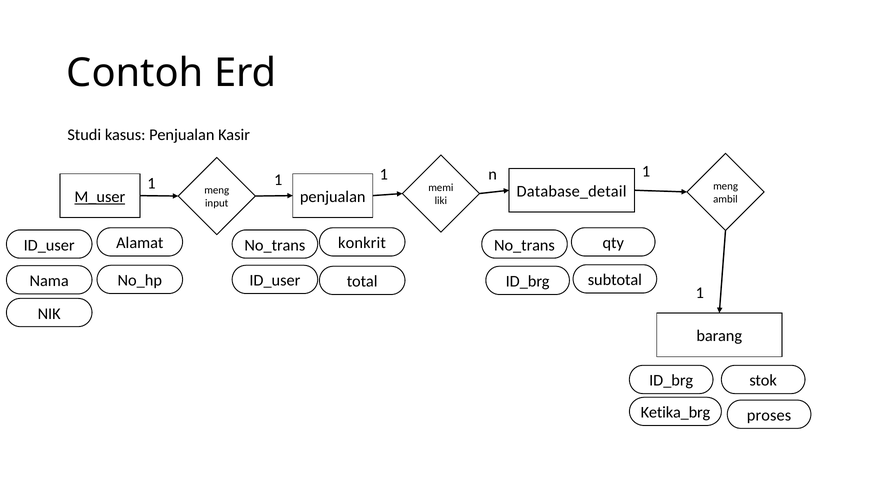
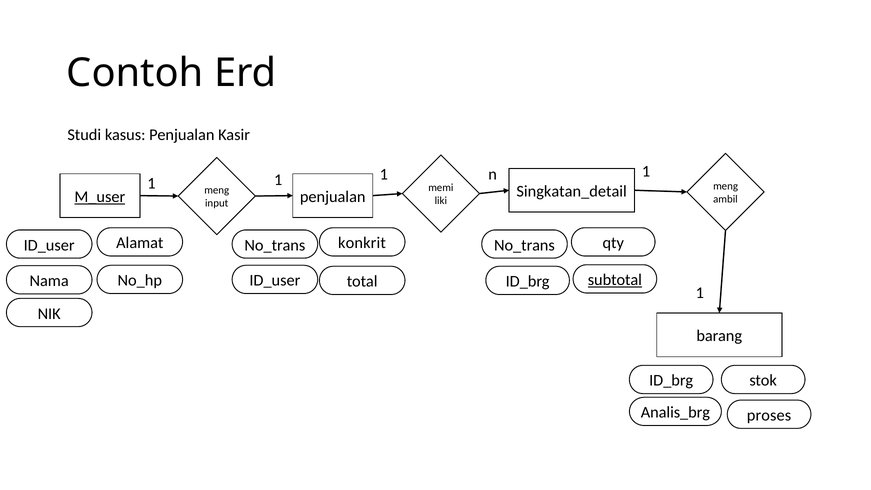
Database_detail: Database_detail -> Singkatan_detail
subtotal underline: none -> present
Ketika_brg: Ketika_brg -> Analis_brg
